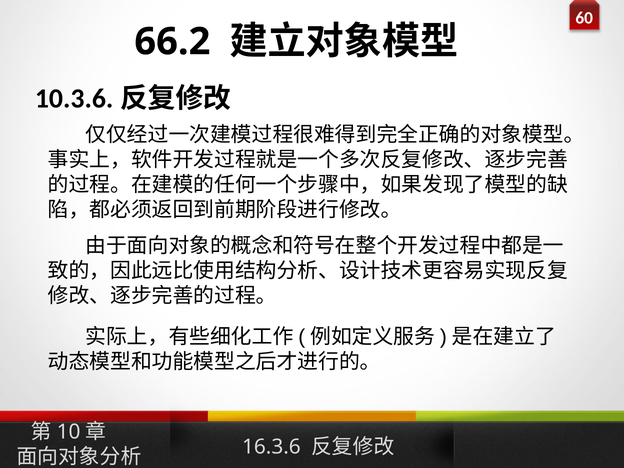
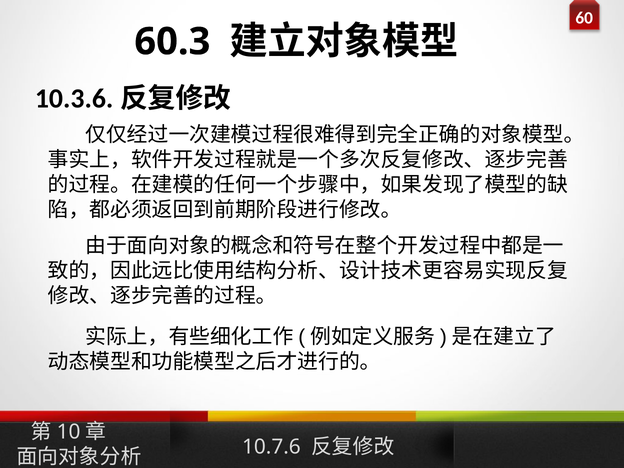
66.2: 66.2 -> 60.3
16.3.6: 16.3.6 -> 10.7.6
